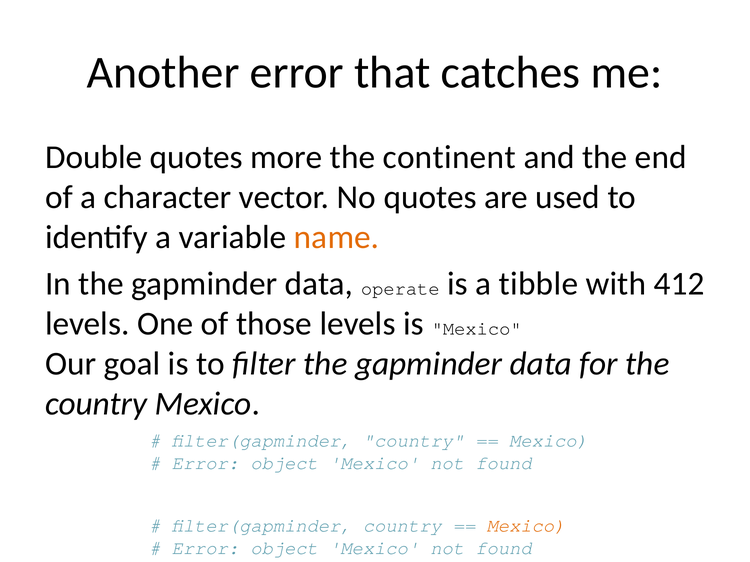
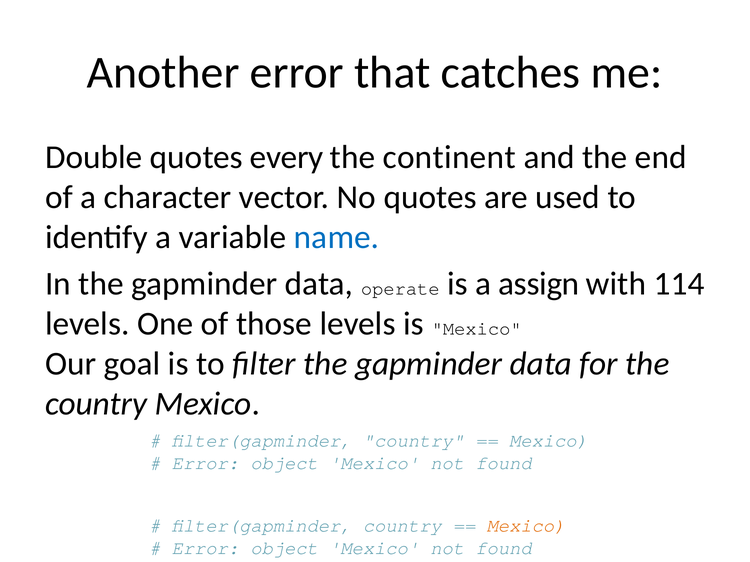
more: more -> every
name colour: orange -> blue
is a tibble: tibble -> assign
412: 412 -> 114
